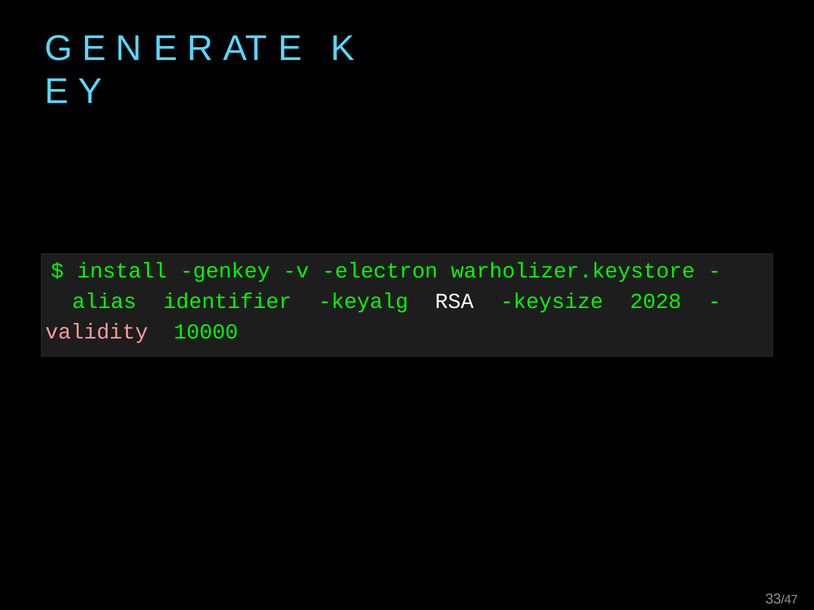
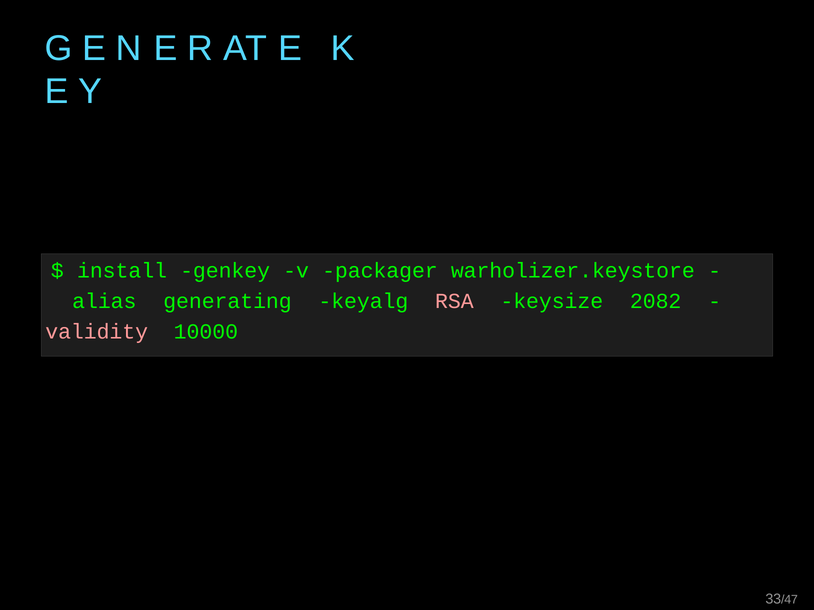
electron: electron -> packager
identifier: identifier -> generating
RSA colour: white -> pink
2028: 2028 -> 2082
